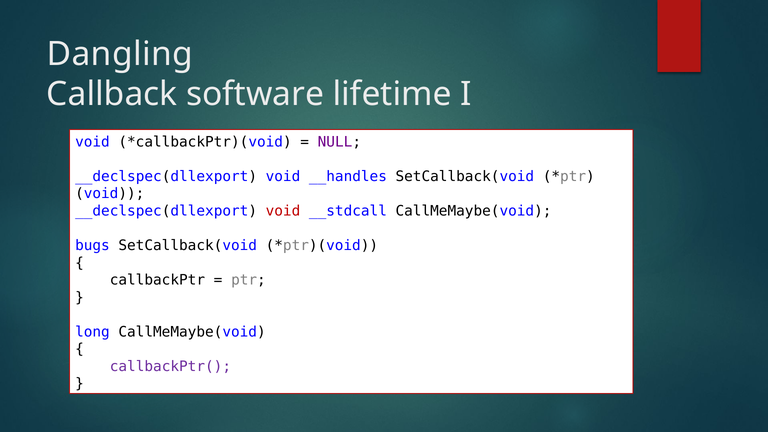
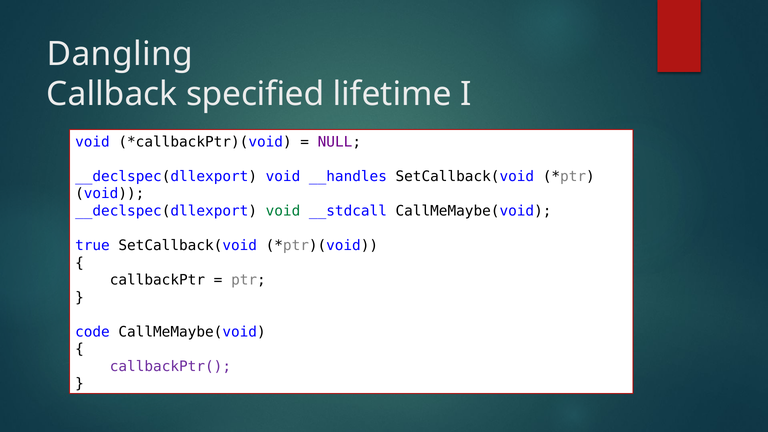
software: software -> specified
void at (283, 211) colour: red -> green
bugs: bugs -> true
long: long -> code
